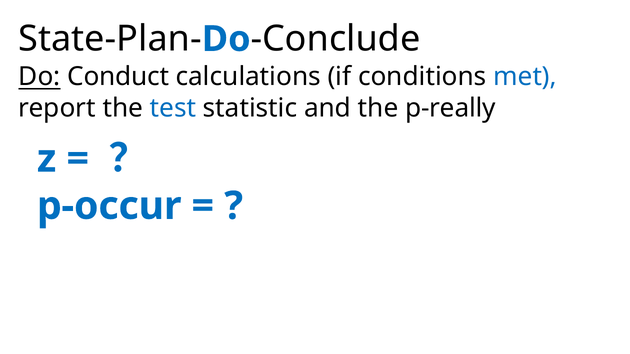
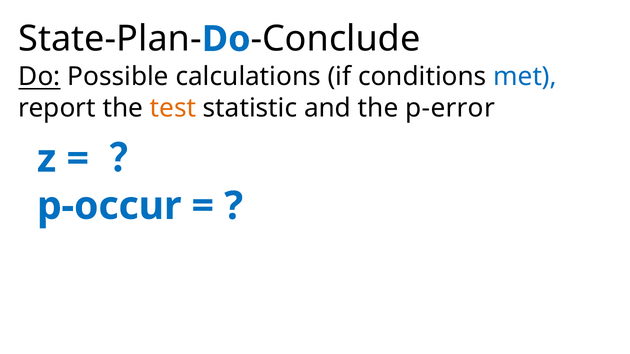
Conduct: Conduct -> Possible
test colour: blue -> orange
p-really: p-really -> p-error
